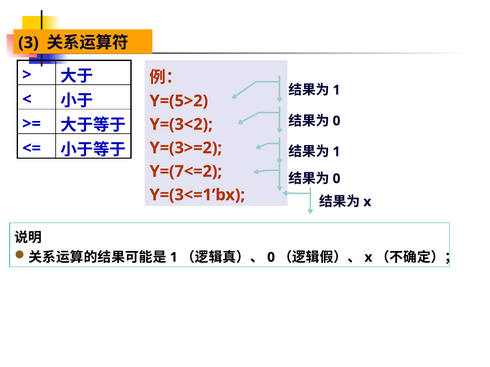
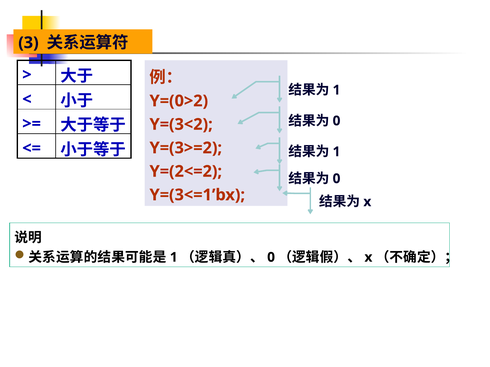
Y=(5>2: Y=(5>2 -> Y=(0>2
Y=(7<=2: Y=(7<=2 -> Y=(2<=2
